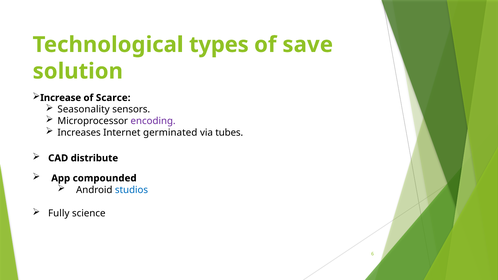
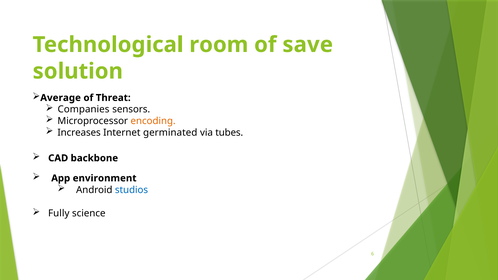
types: types -> room
Increase: Increase -> Average
Scarce: Scarce -> Threat
Seasonality: Seasonality -> Companies
encoding colour: purple -> orange
distribute: distribute -> backbone
compounded: compounded -> environment
